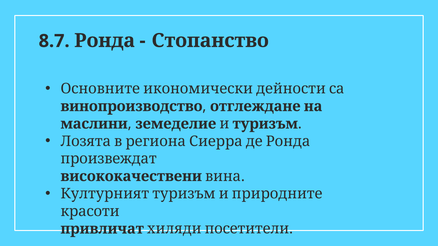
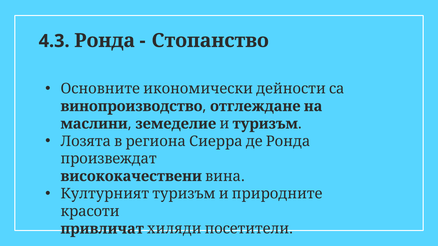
8.7: 8.7 -> 4.3
